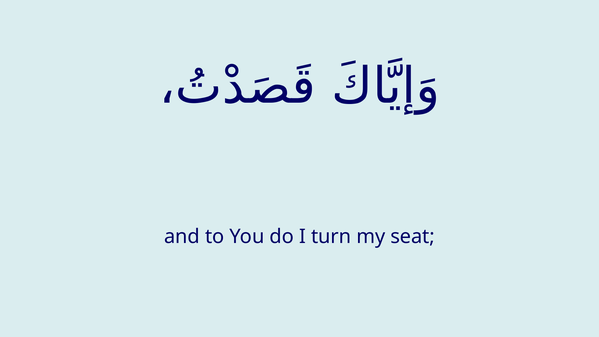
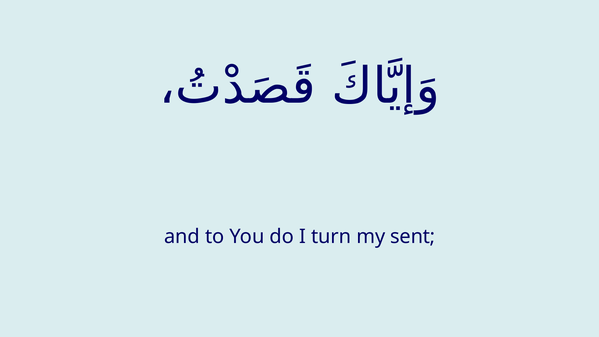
seat: seat -> sent
